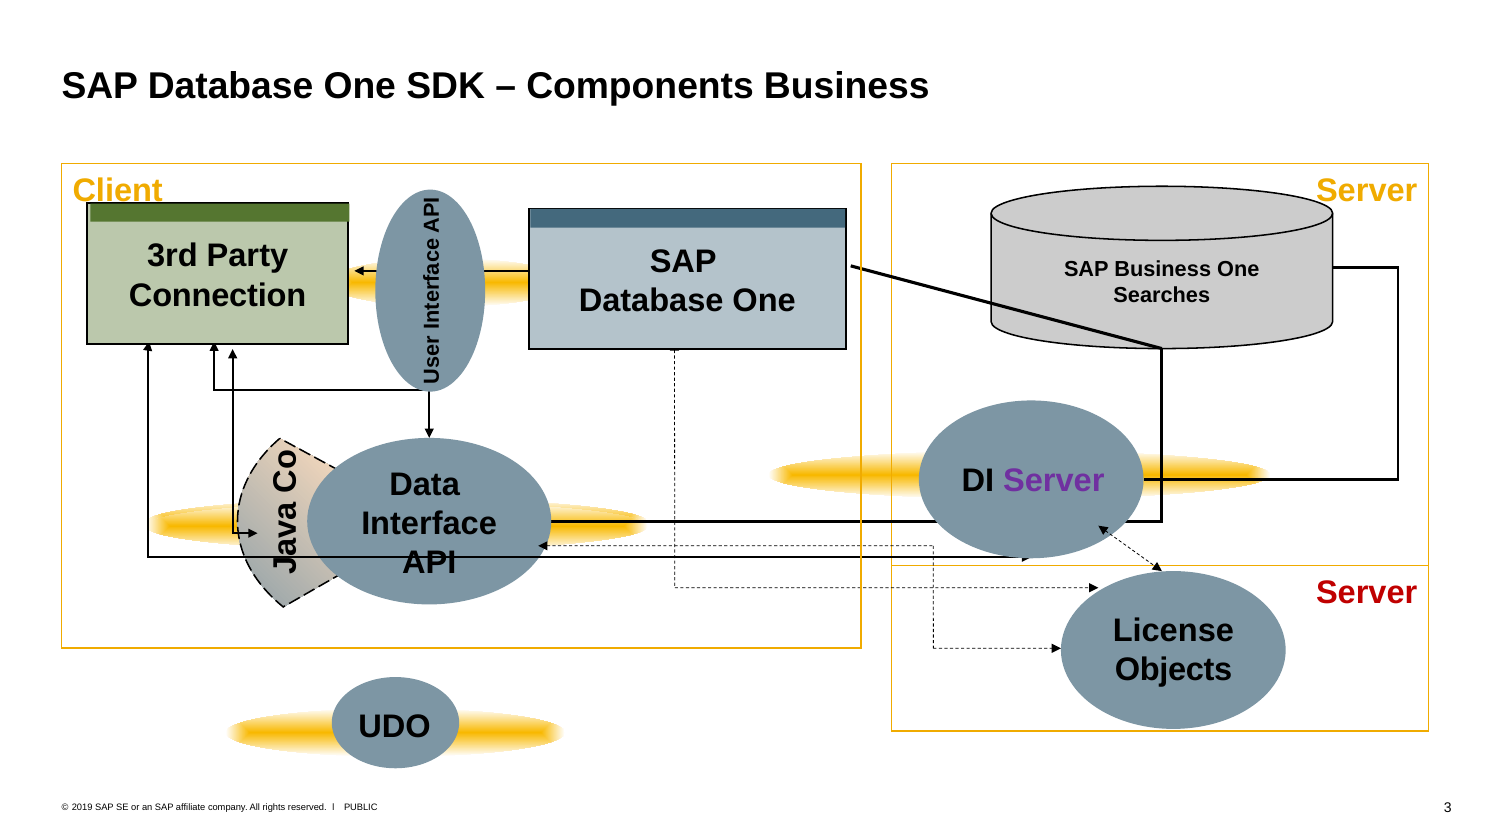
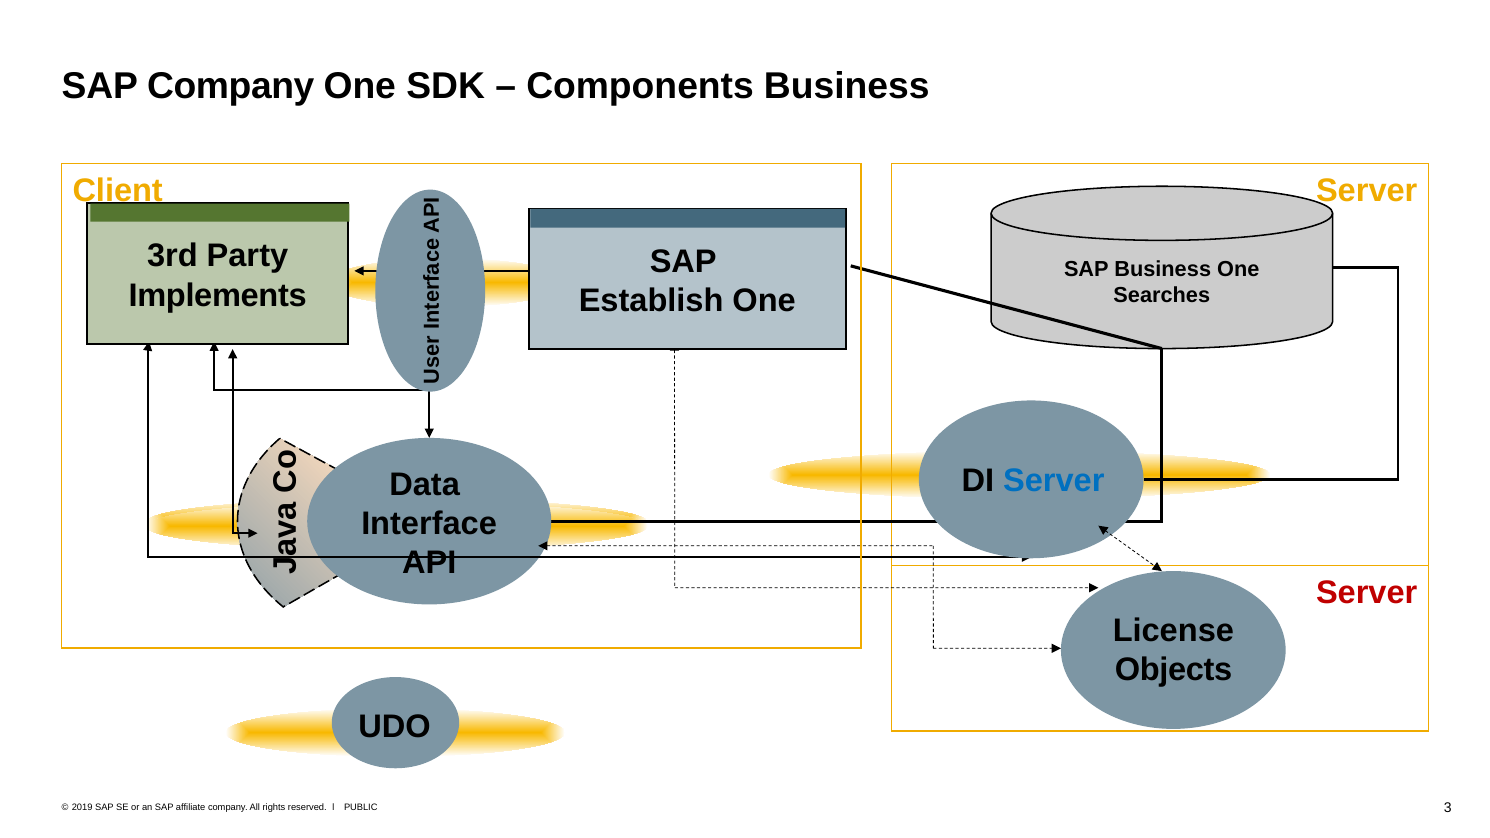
Database at (231, 87): Database -> Company
Connection: Connection -> Implements
Database at (651, 300): Database -> Establish
Server at (1054, 481) colour: purple -> blue
